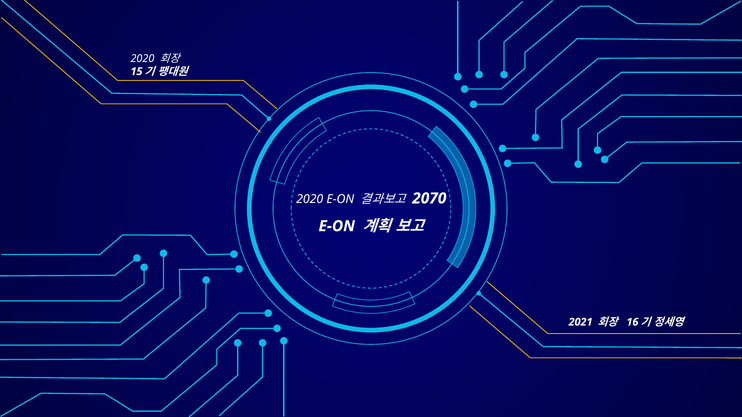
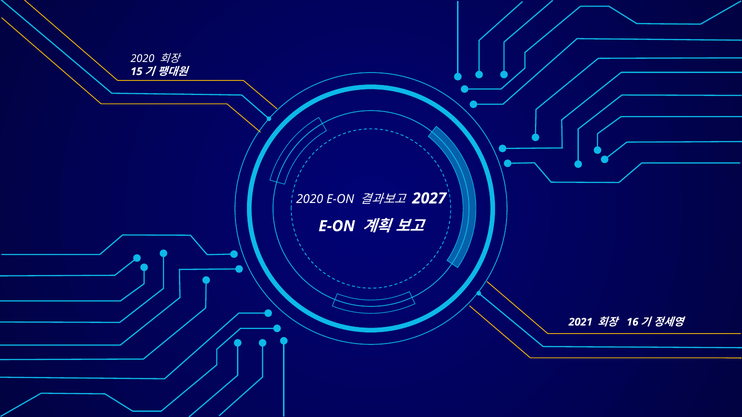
2070: 2070 -> 2027
